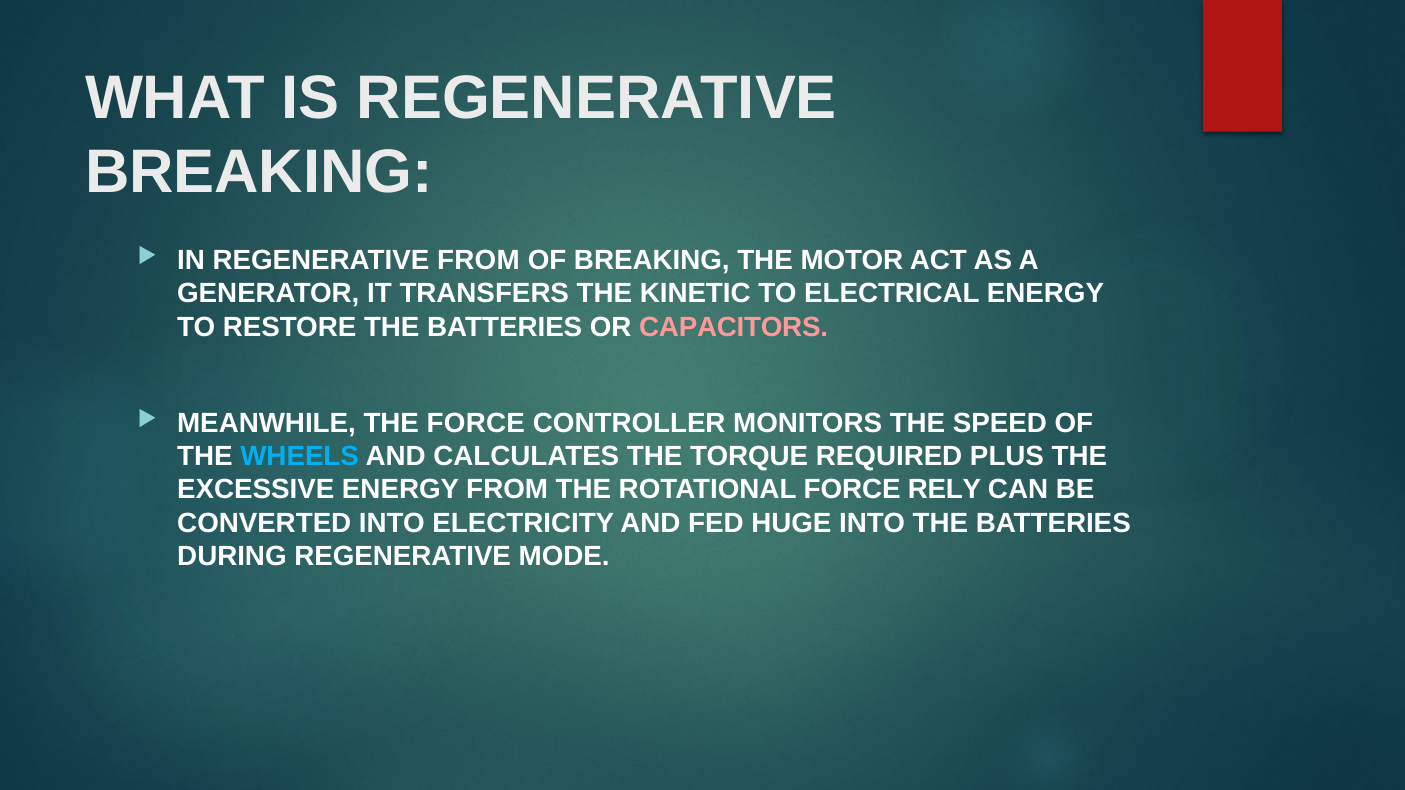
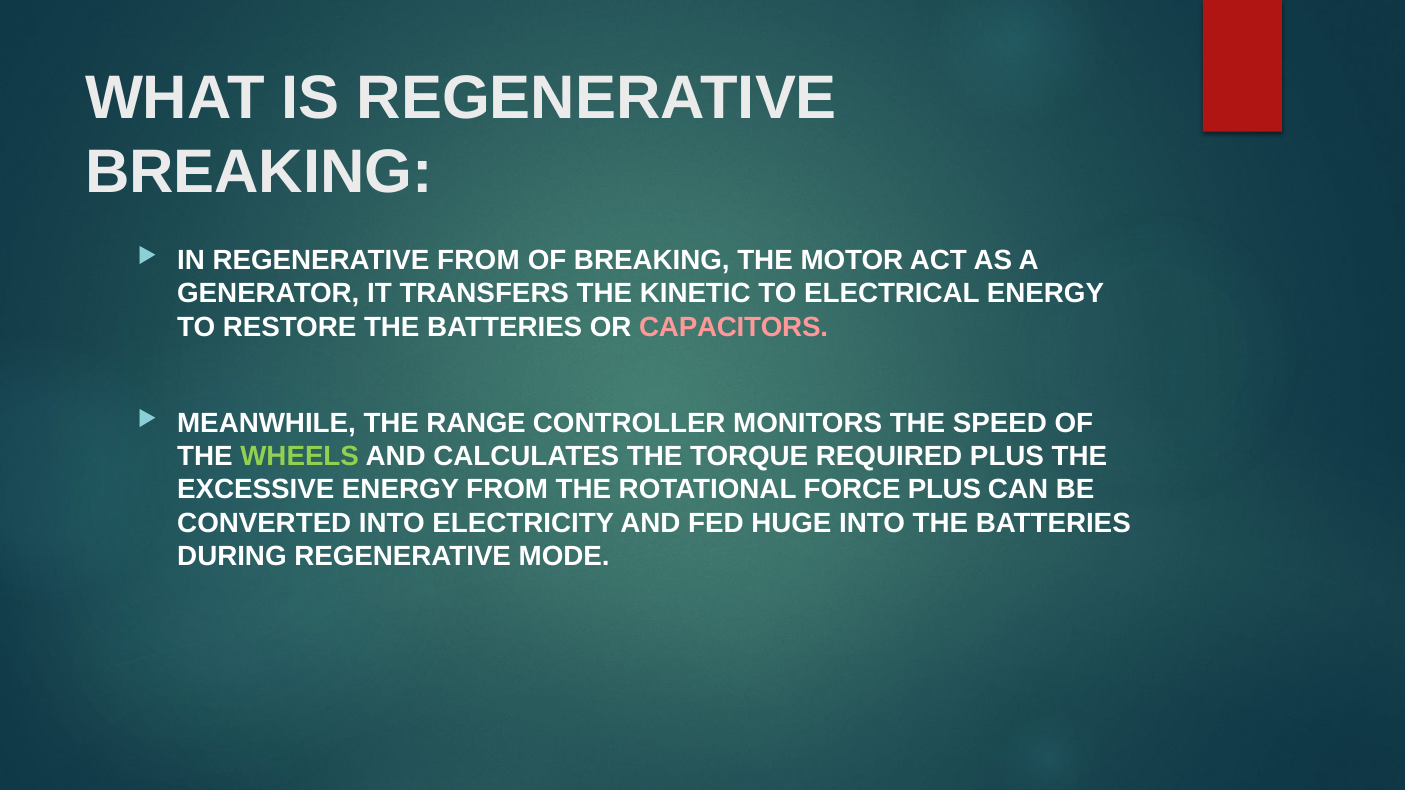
THE FORCE: FORCE -> RANGE
WHEELS colour: light blue -> light green
FORCE RELY: RELY -> PLUS
